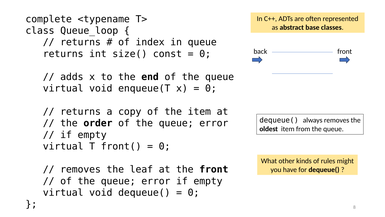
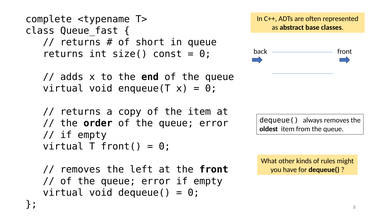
Queue_loop: Queue_loop -> Queue_fast
index: index -> short
leaf: leaf -> left
